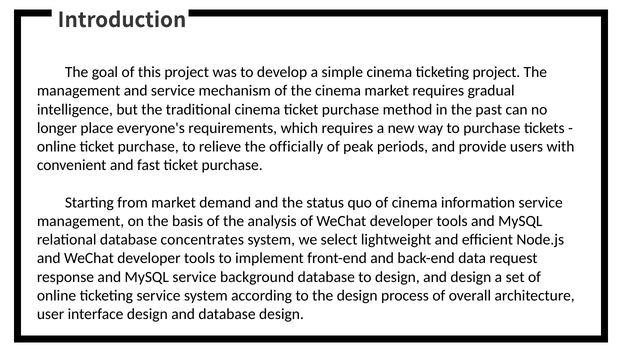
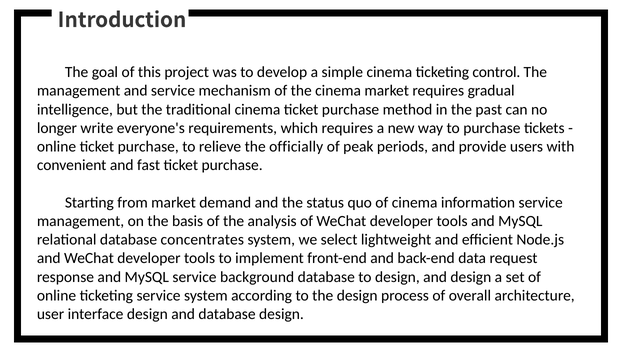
ticketing project: project -> control
place: place -> write
